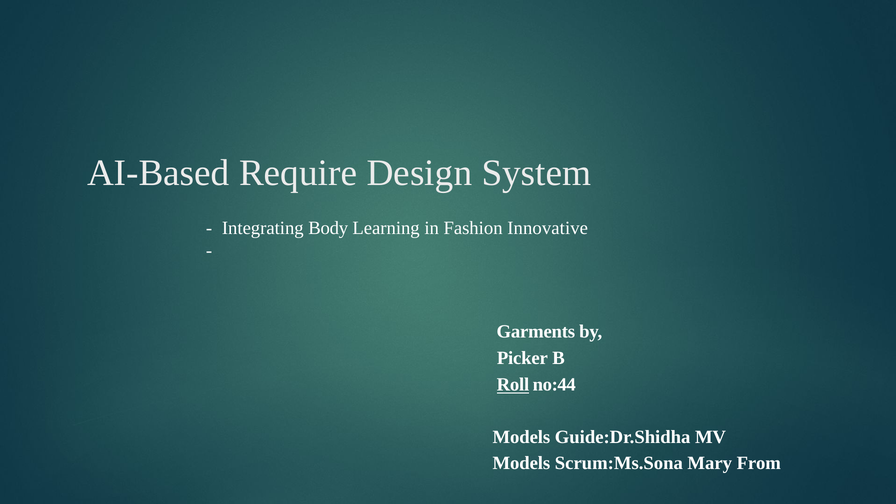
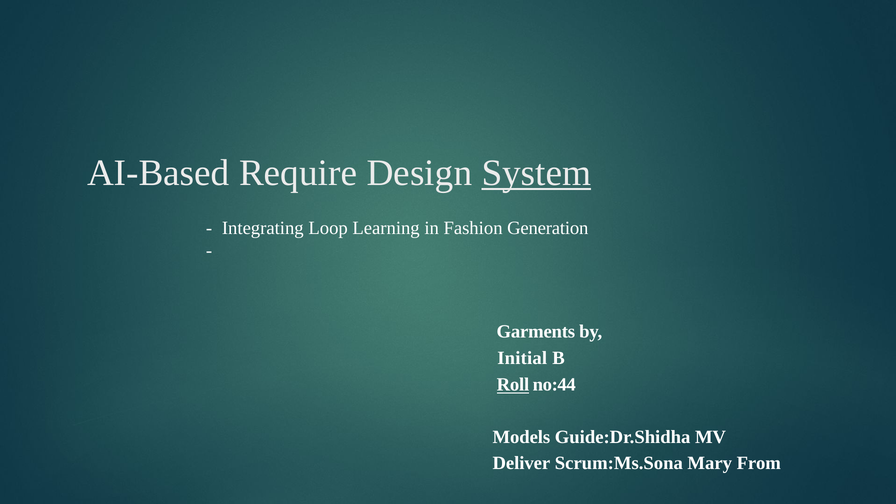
System underline: none -> present
Body: Body -> Loop
Innovative: Innovative -> Generation
Picker: Picker -> Initial
Models at (521, 463): Models -> Deliver
